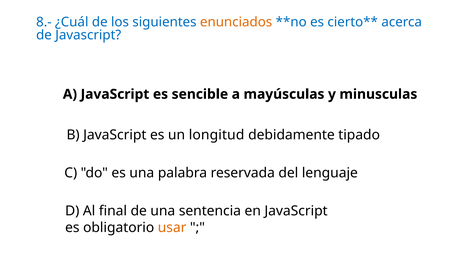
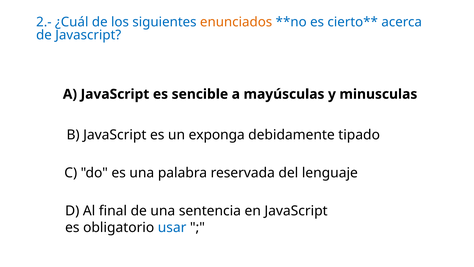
8.-: 8.- -> 2.-
longitud: longitud -> exponga
usar colour: orange -> blue
